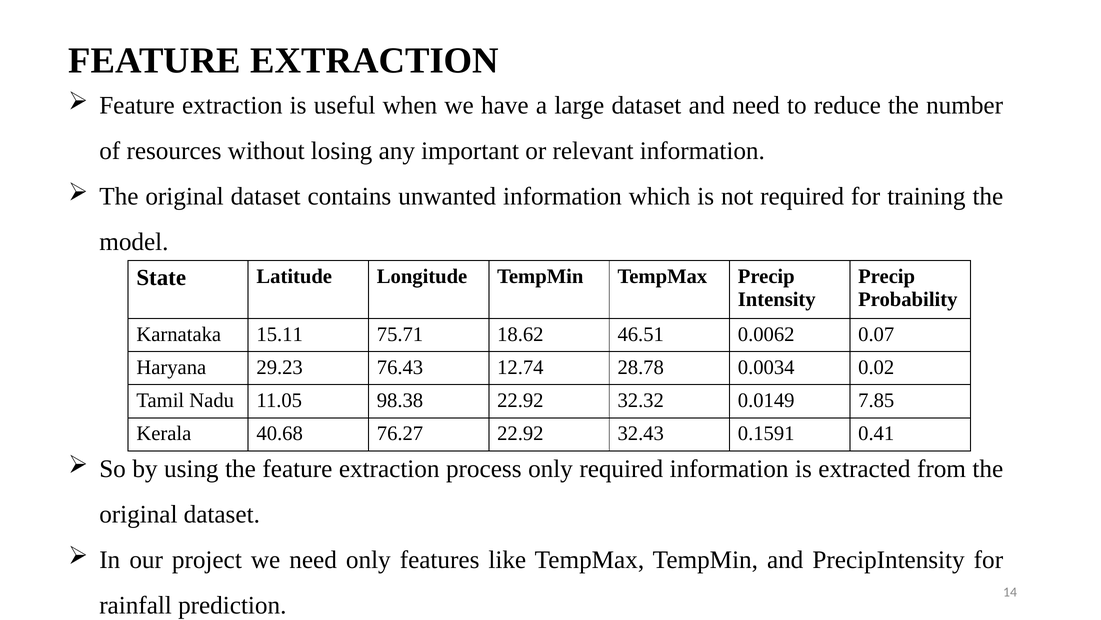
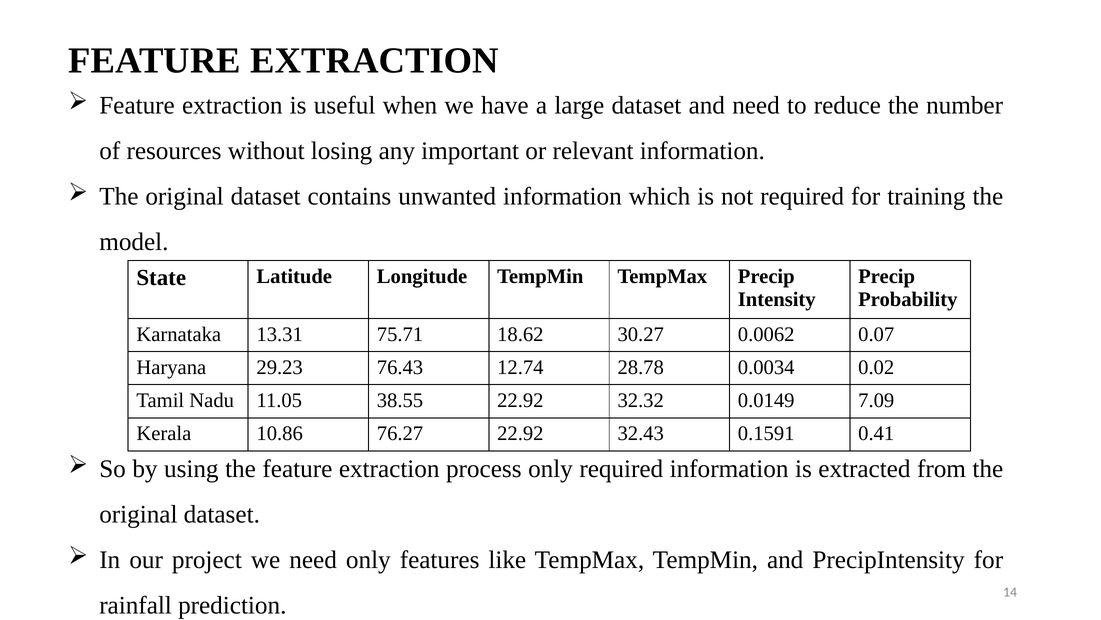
15.11: 15.11 -> 13.31
46.51: 46.51 -> 30.27
98.38: 98.38 -> 38.55
7.85: 7.85 -> 7.09
40.68: 40.68 -> 10.86
